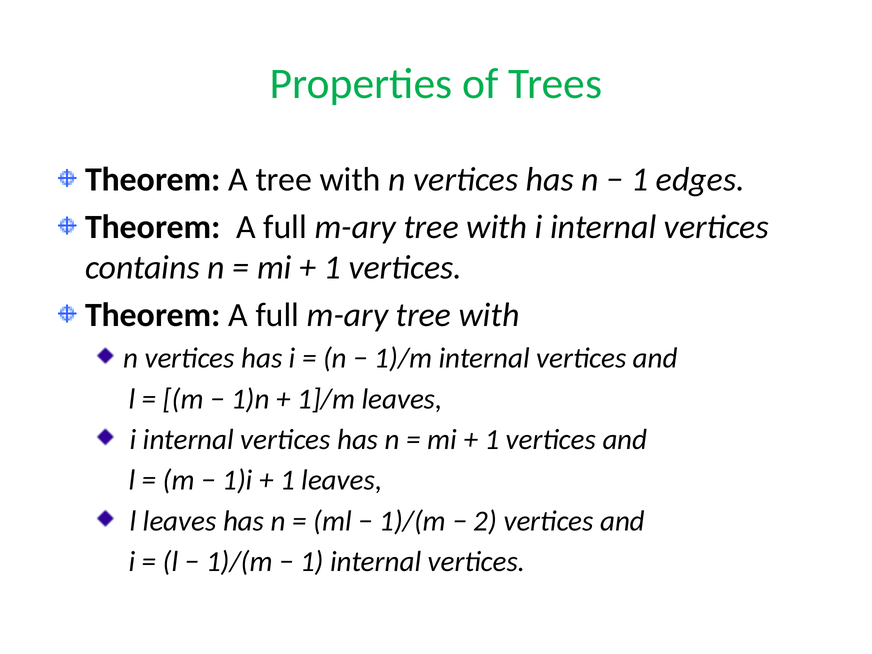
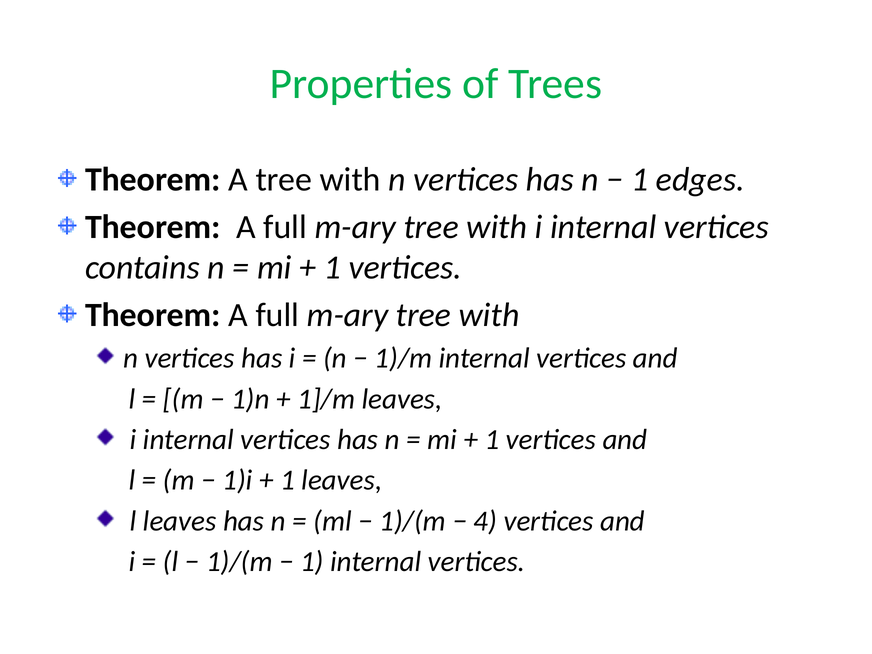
2: 2 -> 4
